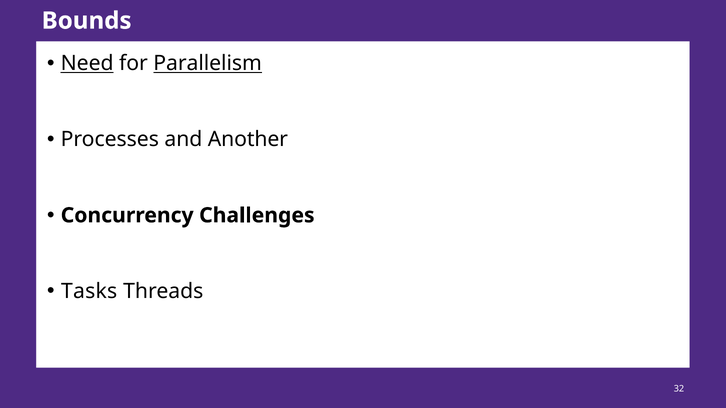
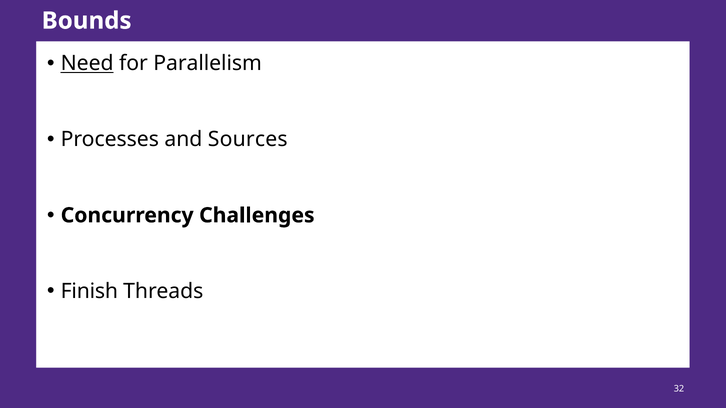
Parallelism underline: present -> none
Another: Another -> Sources
Tasks: Tasks -> Finish
